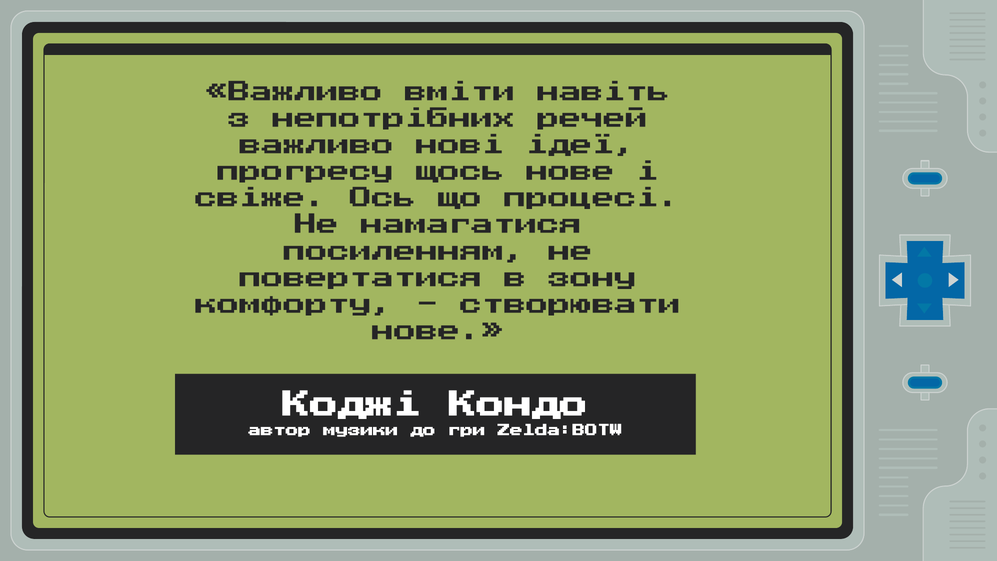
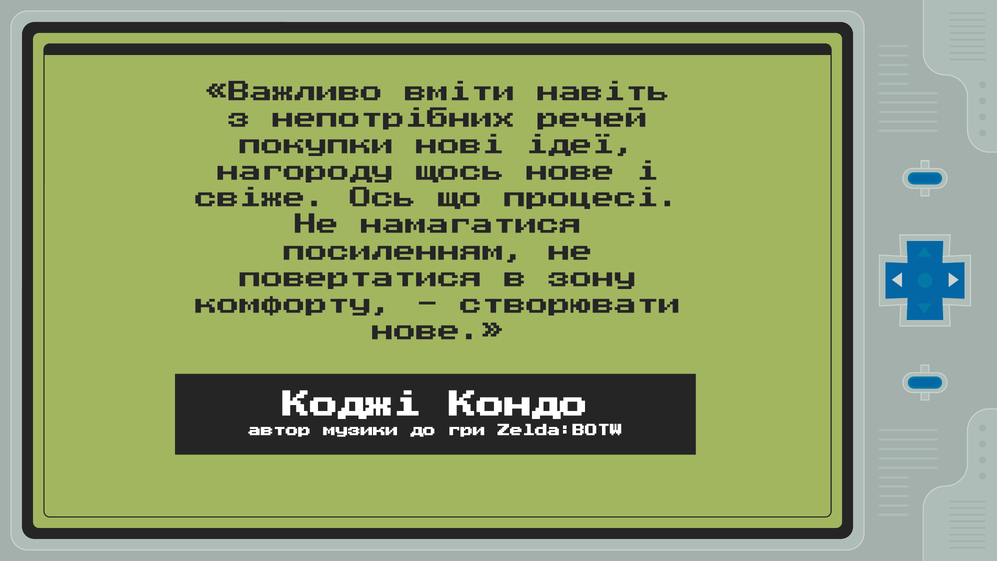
важливо at (317, 149): важливо -> покупки
прогресу: прогресу -> нагороду
